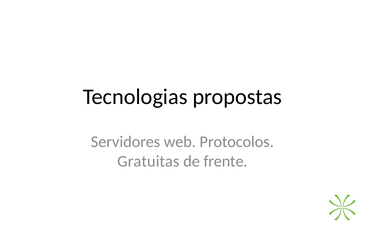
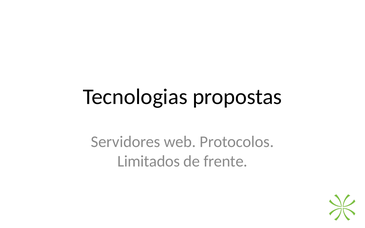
Gratuitas: Gratuitas -> Limitados
